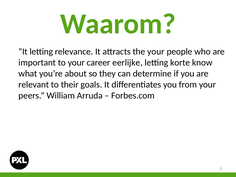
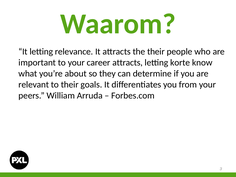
the your: your -> their
career eerlijke: eerlijke -> attracts
